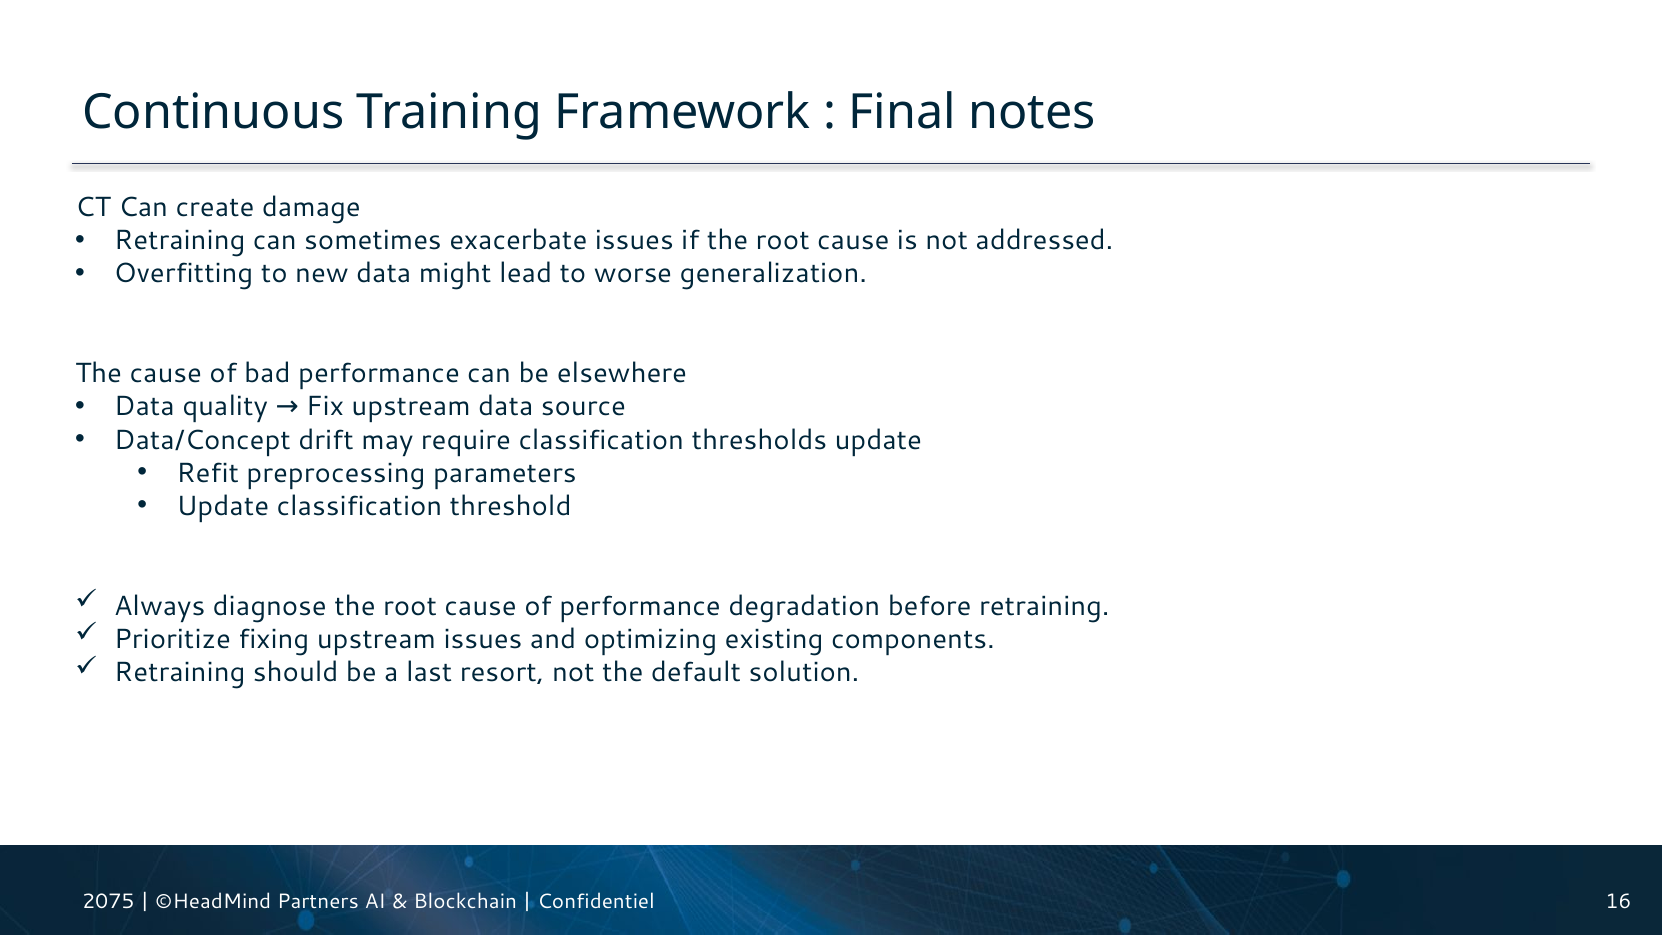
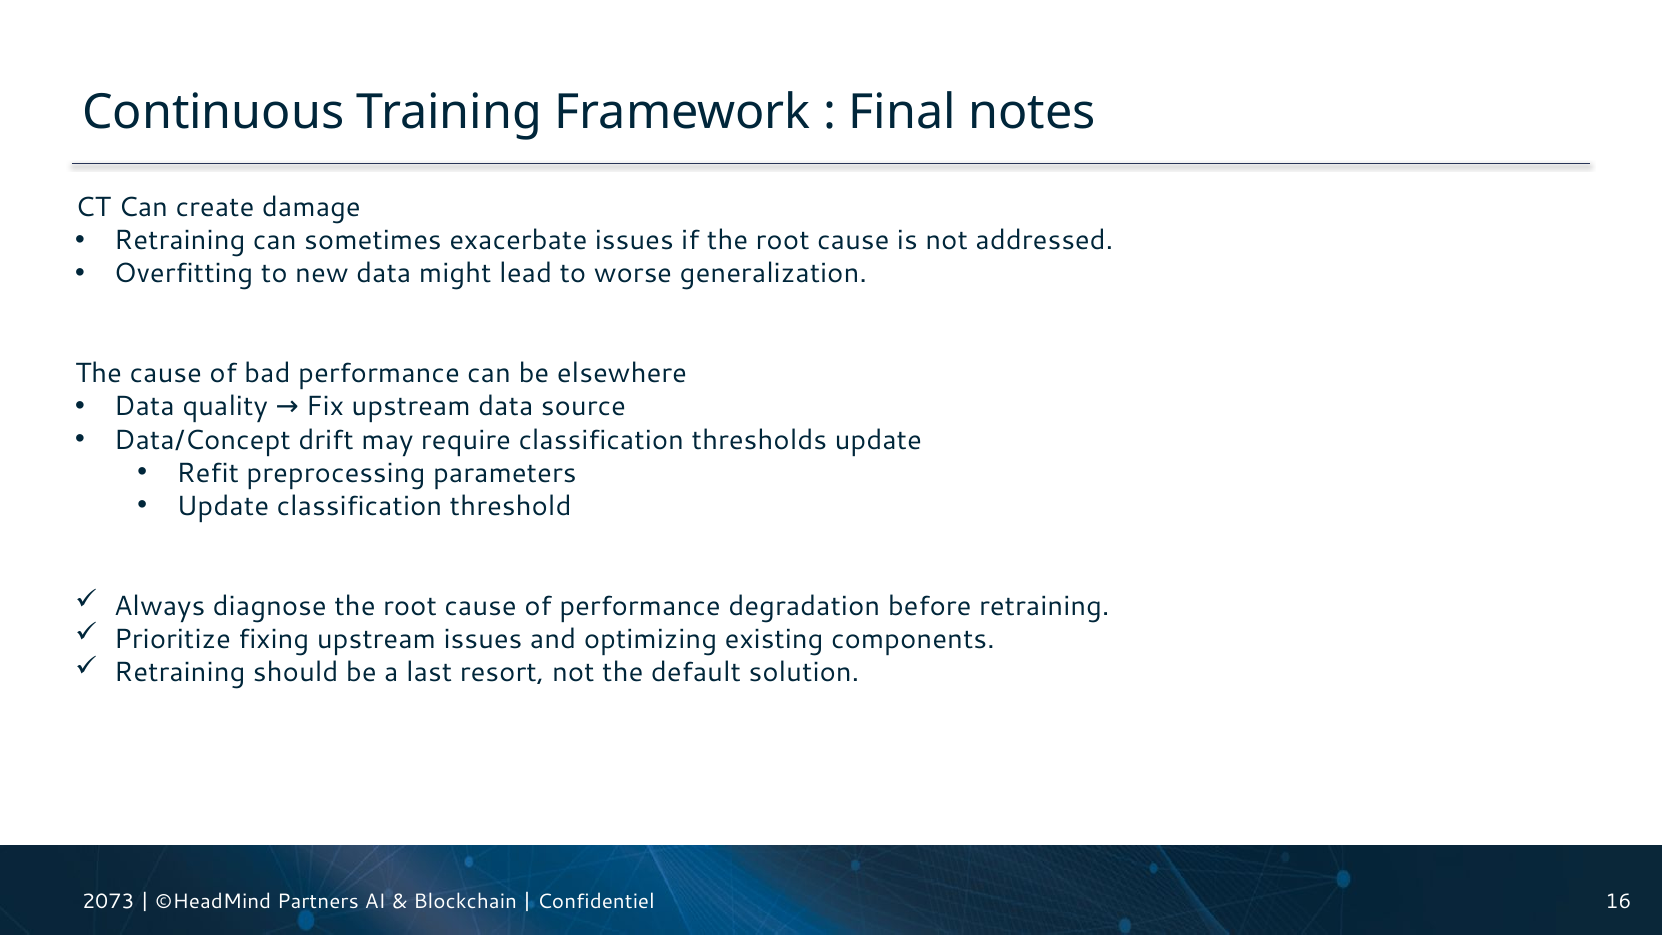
2075: 2075 -> 2073
